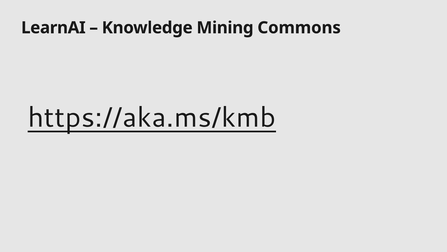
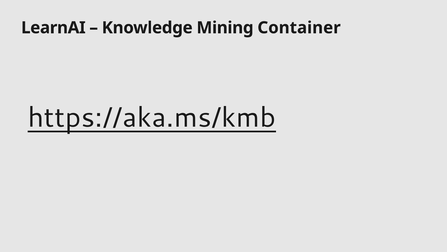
Commons: Commons -> Container
